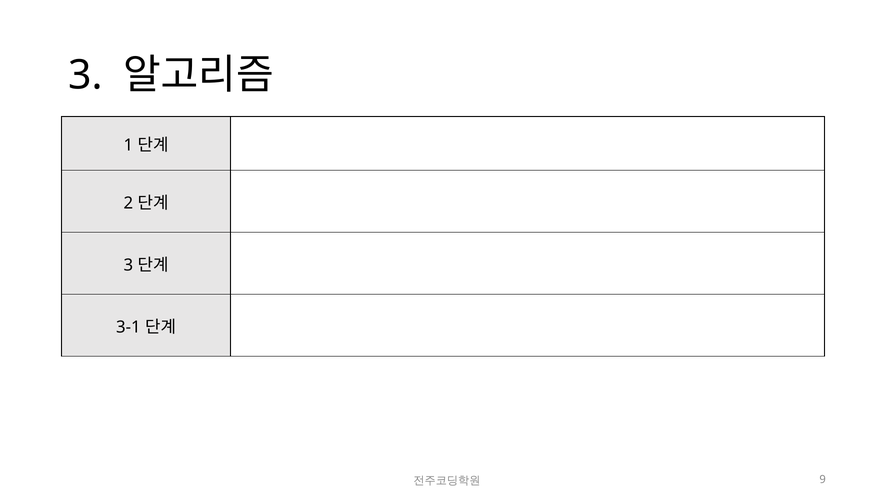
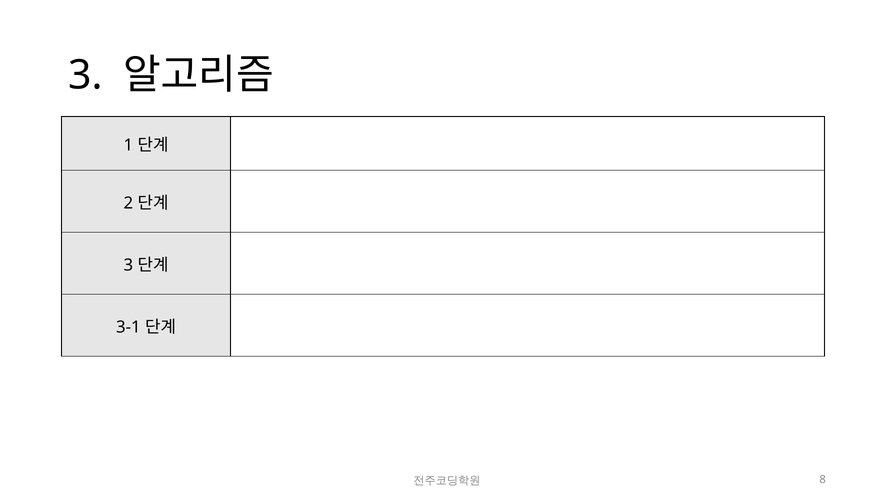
9: 9 -> 8
